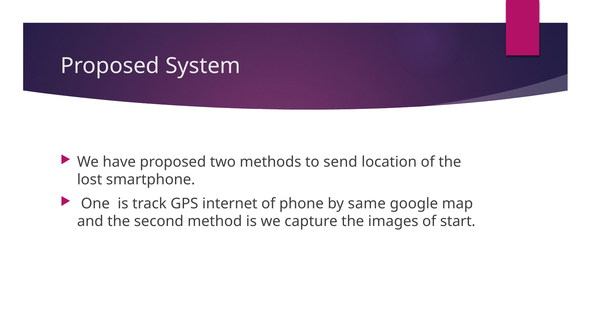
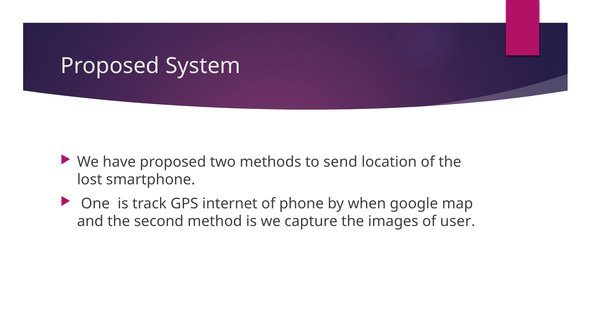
same: same -> when
start: start -> user
